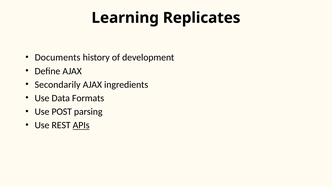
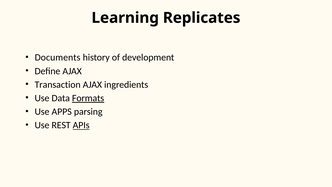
Secondarily: Secondarily -> Transaction
Formats underline: none -> present
POST: POST -> APPS
